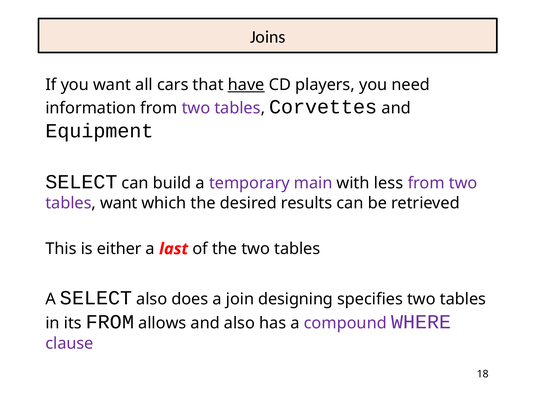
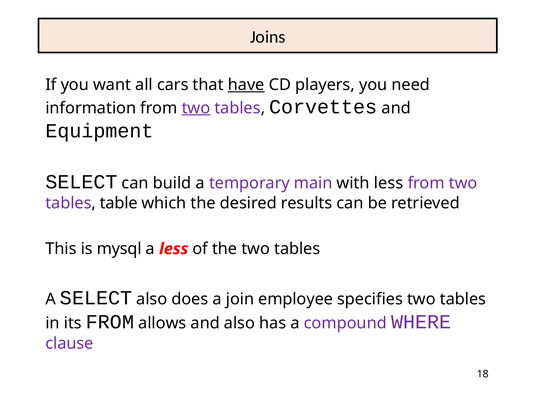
two at (196, 108) underline: none -> present
tables want: want -> table
either: either -> mysql
a last: last -> less
designing: designing -> employee
